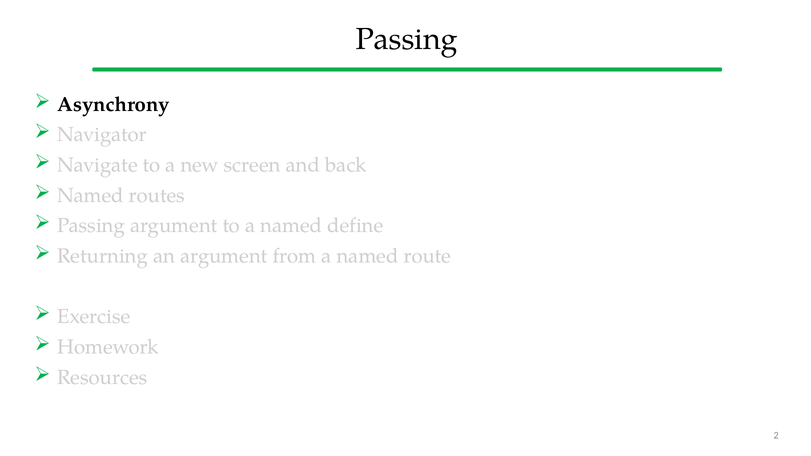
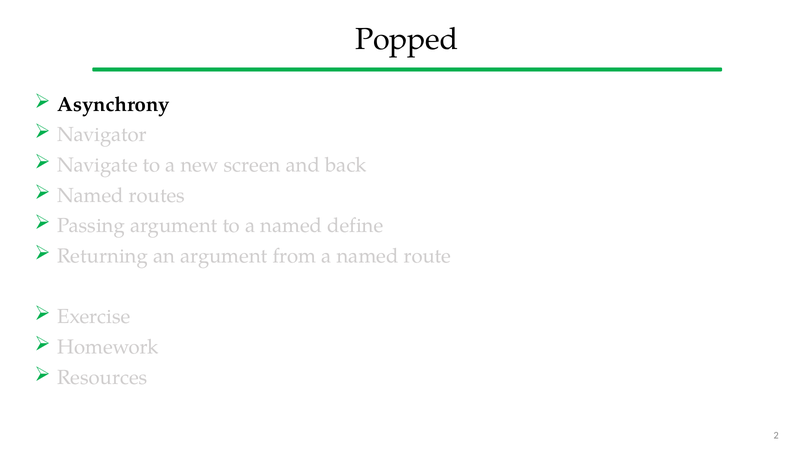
Passing at (407, 39): Passing -> Popped
